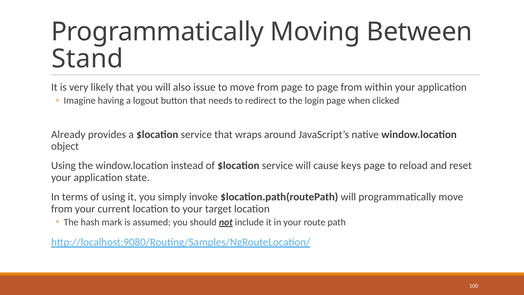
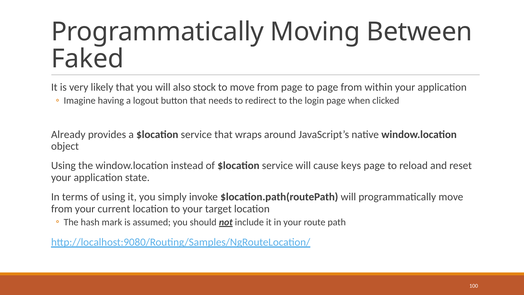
Stand: Stand -> Faked
issue: issue -> stock
